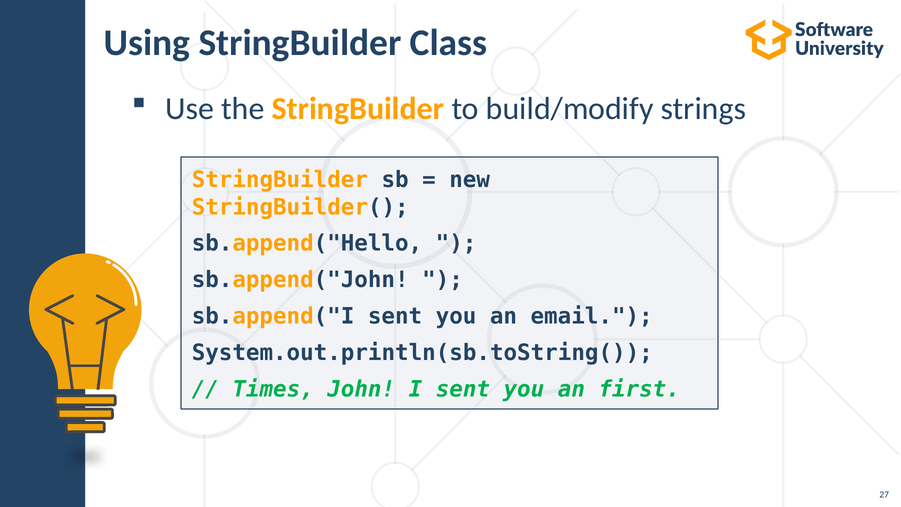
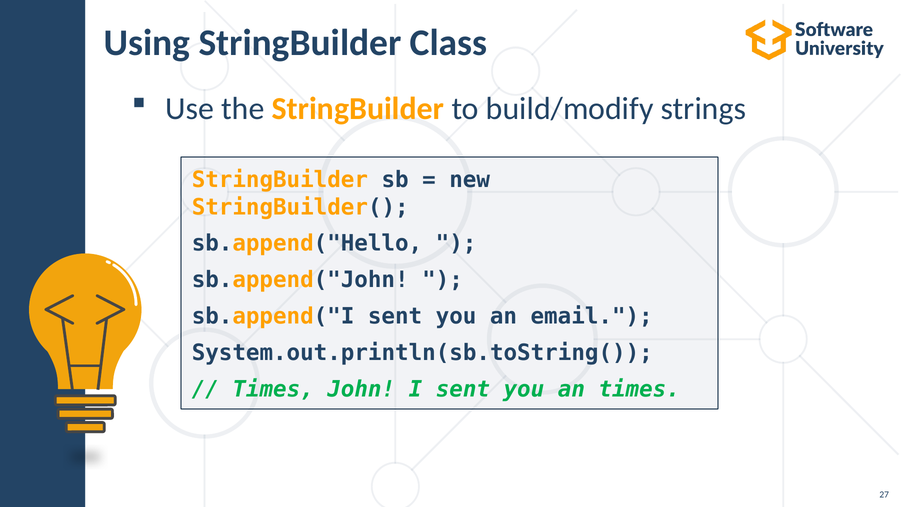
an first: first -> times
